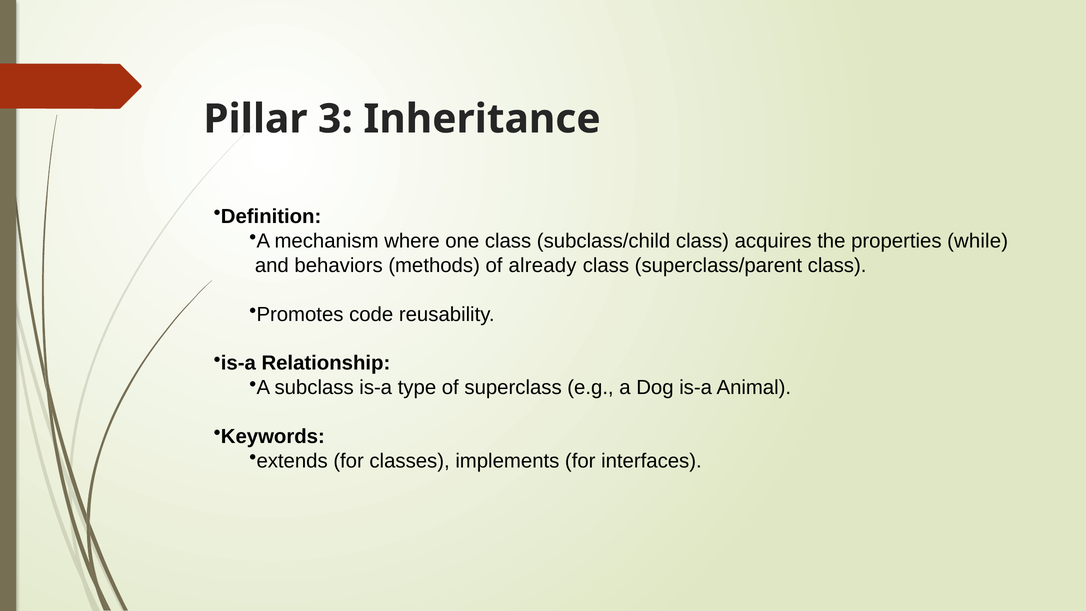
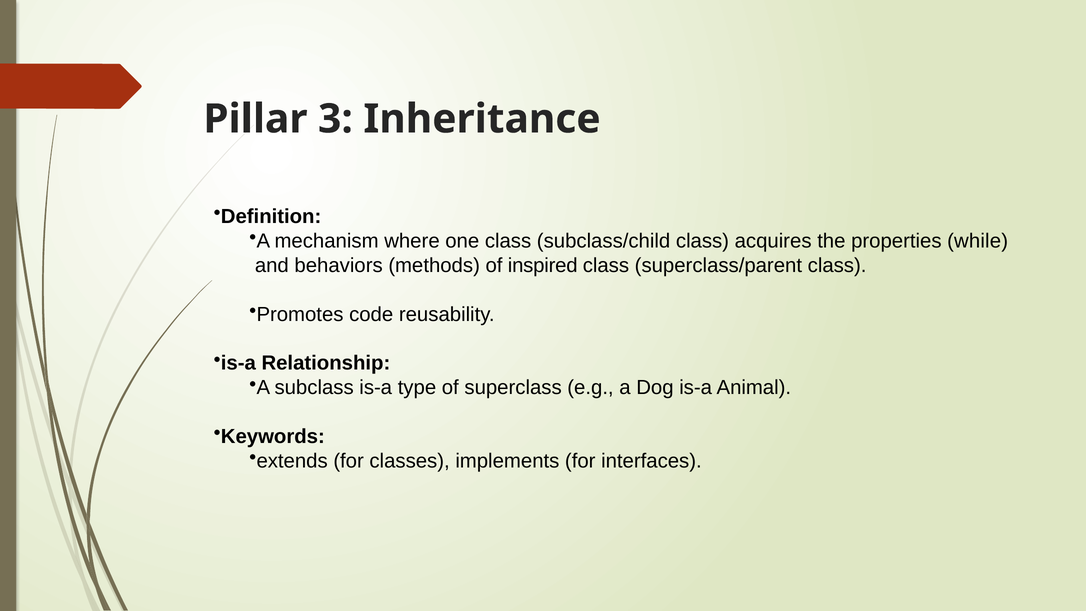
already: already -> inspired
